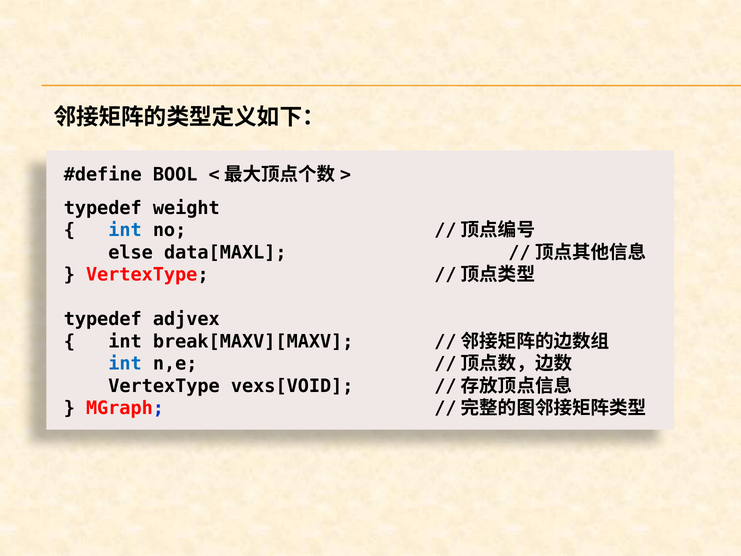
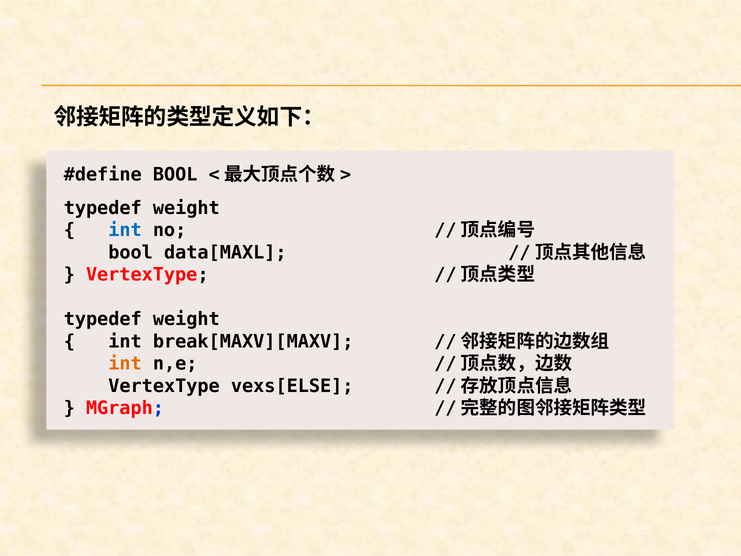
else at (131, 252): else -> bool
adjvex at (186, 319): adjvex -> weight
int at (125, 364) colour: blue -> orange
vexs[VOID: vexs[VOID -> vexs[ELSE
